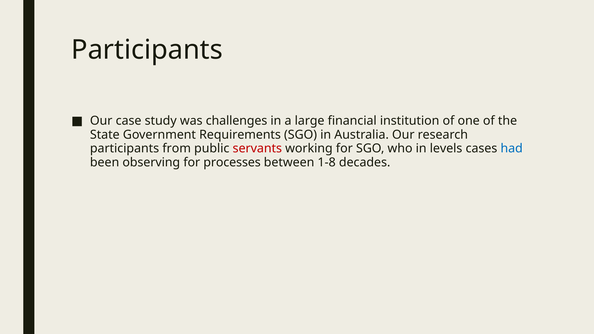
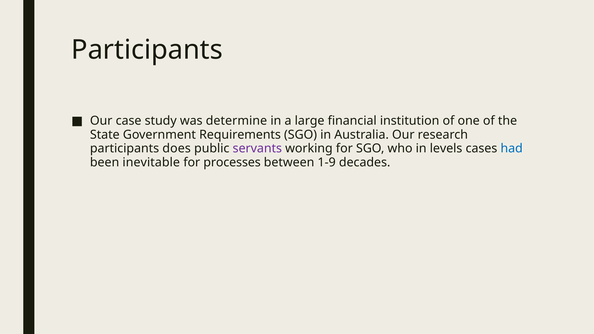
challenges: challenges -> determine
from: from -> does
servants colour: red -> purple
observing: observing -> inevitable
1-8: 1-8 -> 1-9
